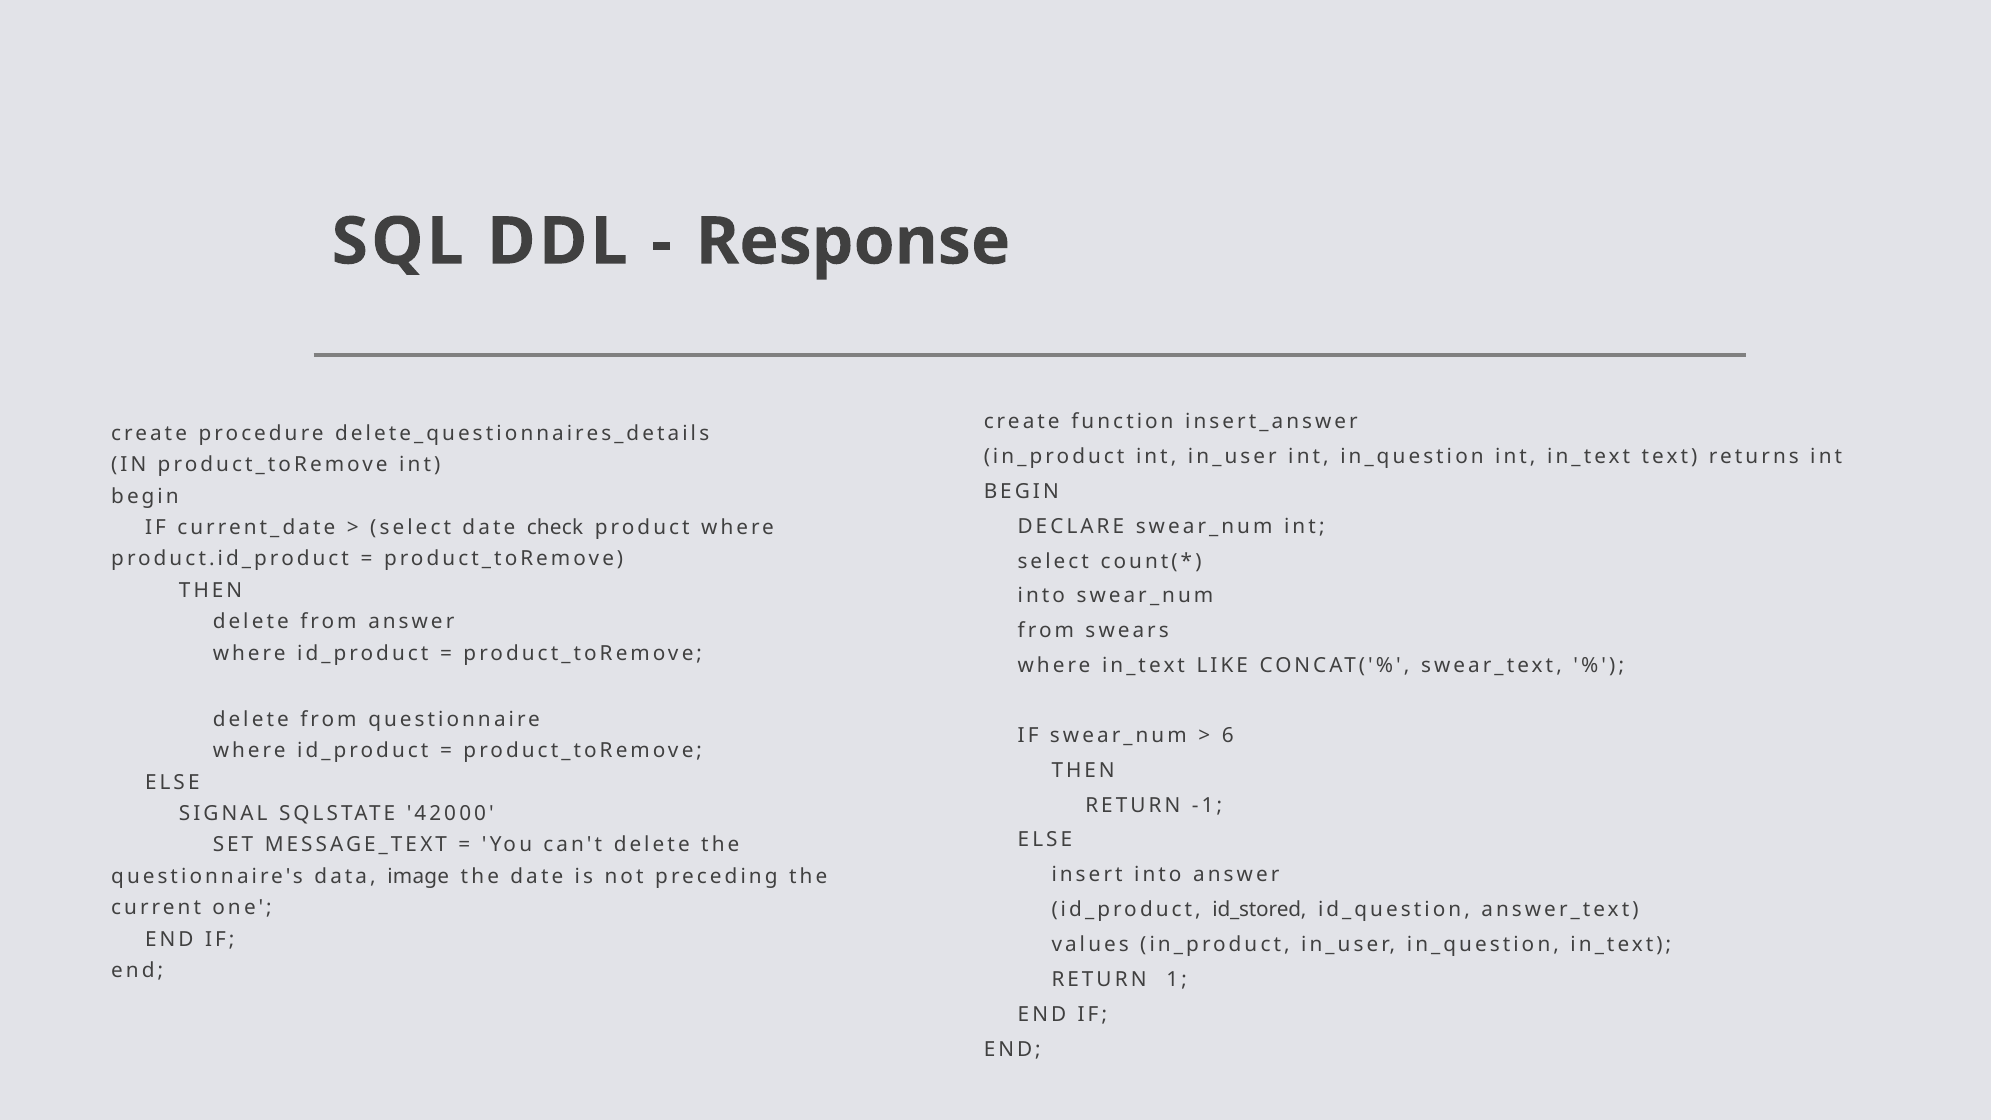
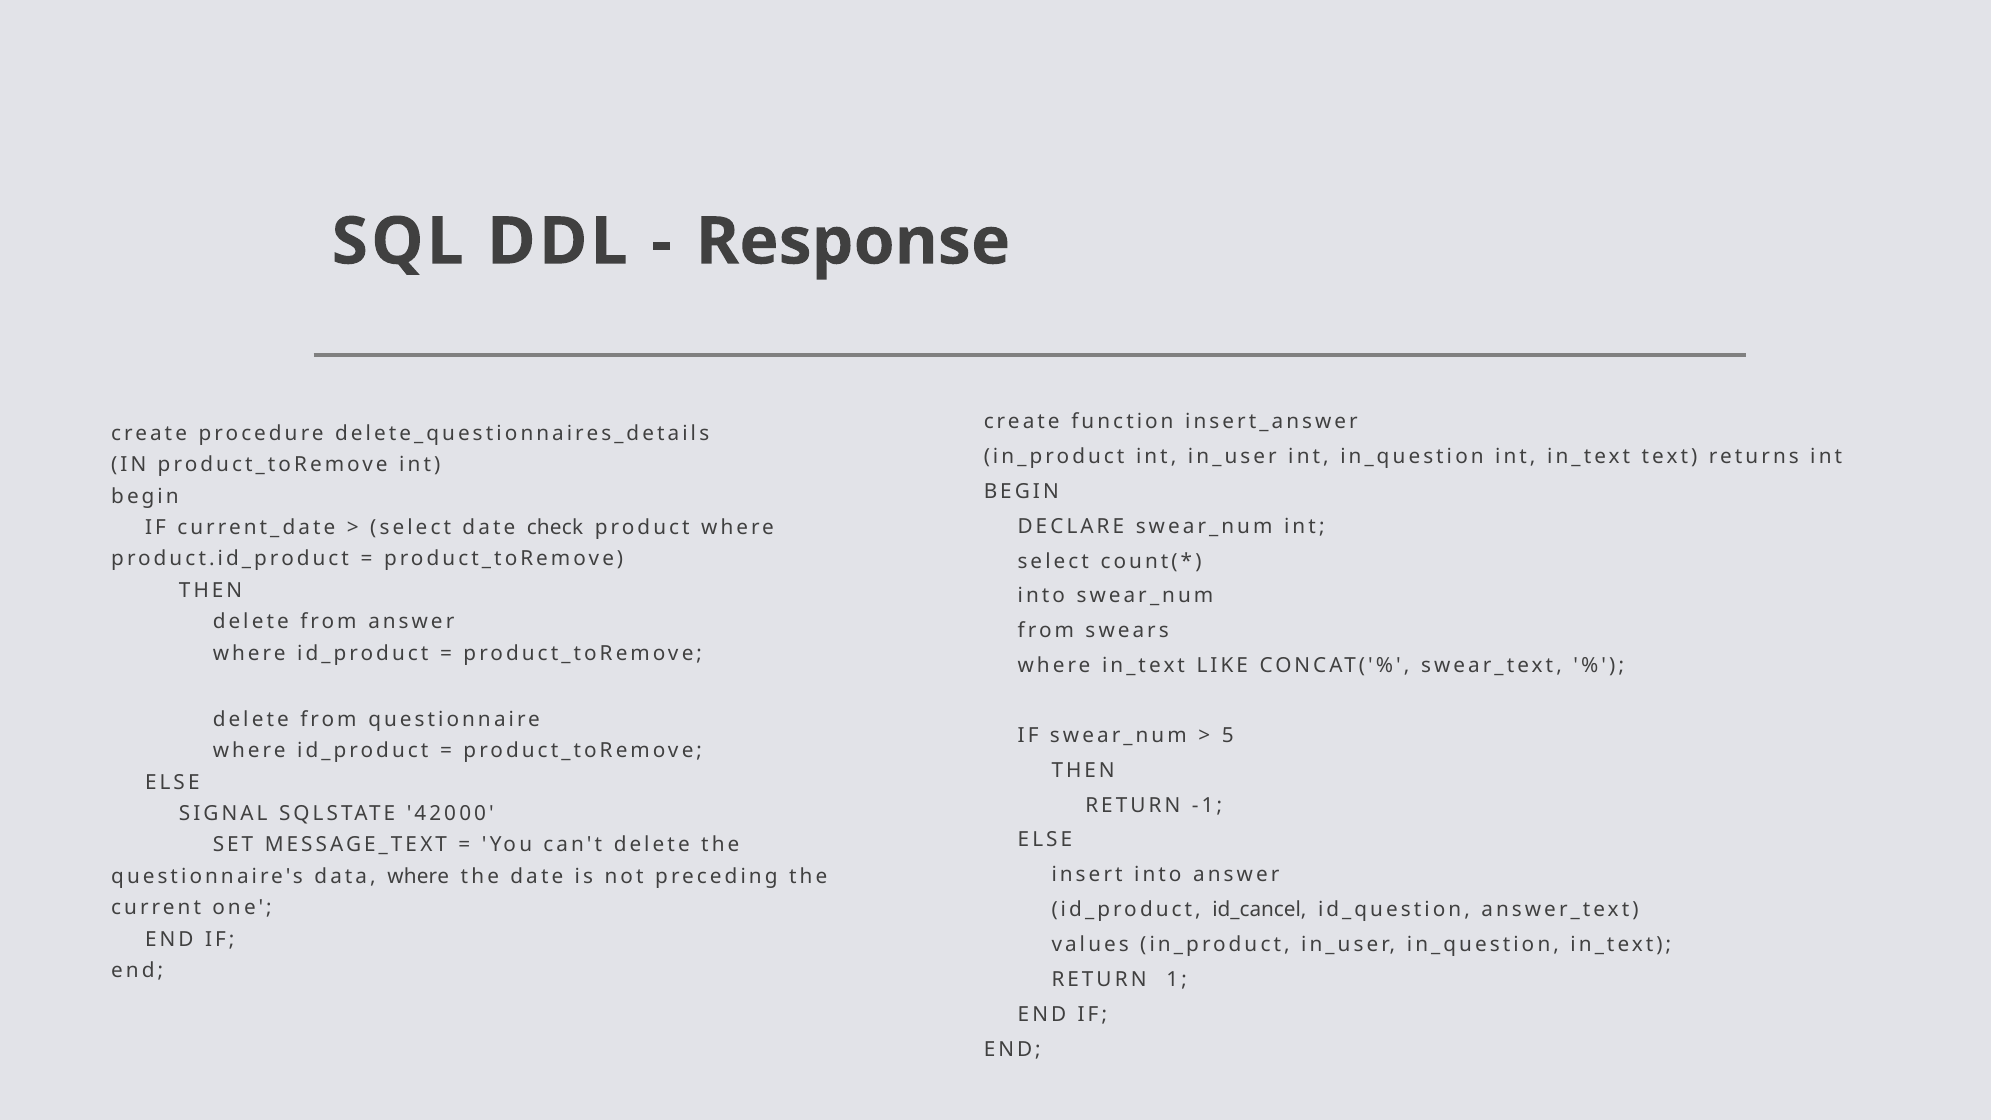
6: 6 -> 5
data image: image -> where
id_stored: id_stored -> id_cancel
